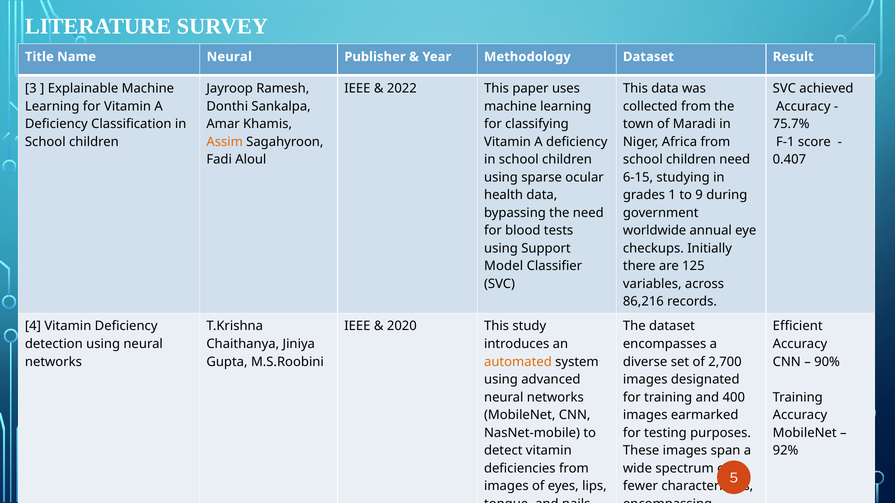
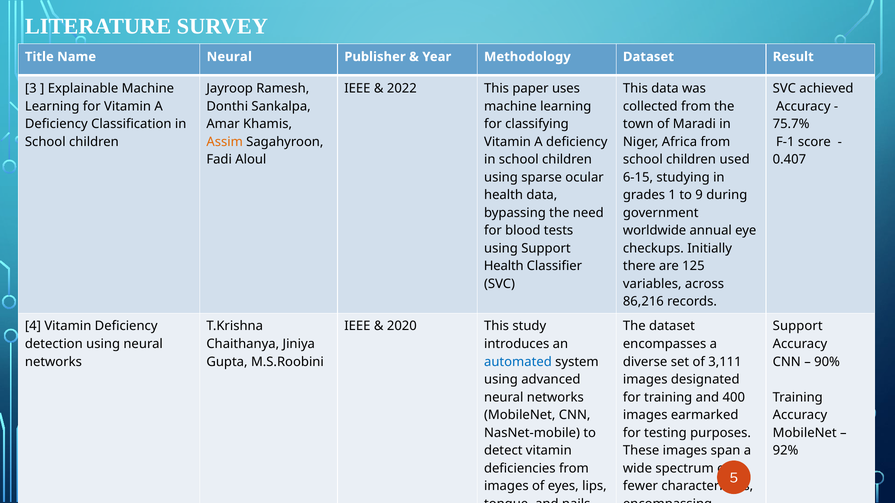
children need: need -> used
Model at (504, 266): Model -> Health
Efficient at (798, 326): Efficient -> Support
automated colour: orange -> blue
2,700: 2,700 -> 3,111
